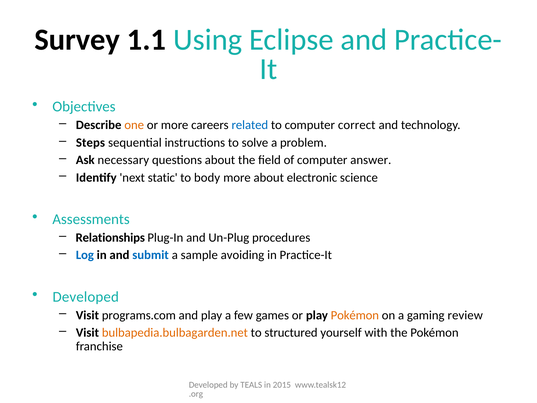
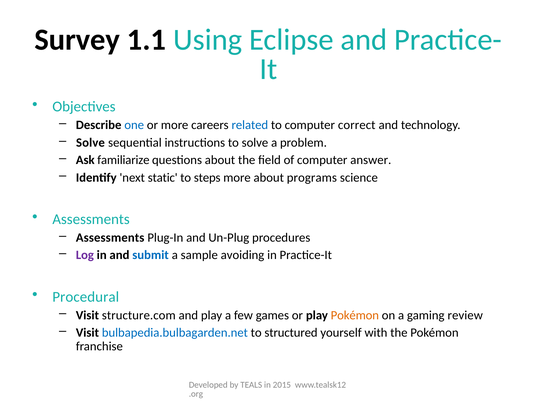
one colour: orange -> blue
Steps at (90, 142): Steps -> Solve
necessary: necessary -> familiarize
body: body -> steps
electronic: electronic -> programs
Relationships at (110, 237): Relationships -> Assessments
Log colour: blue -> purple
Developed at (86, 297): Developed -> Procedural
programs.com: programs.com -> structure.com
bulbapedia.bulbagarden.net colour: orange -> blue
